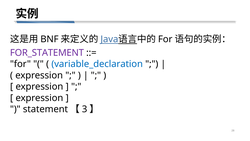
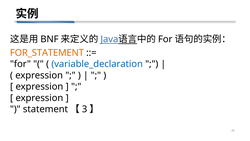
FOR_STATEMENT colour: purple -> orange
